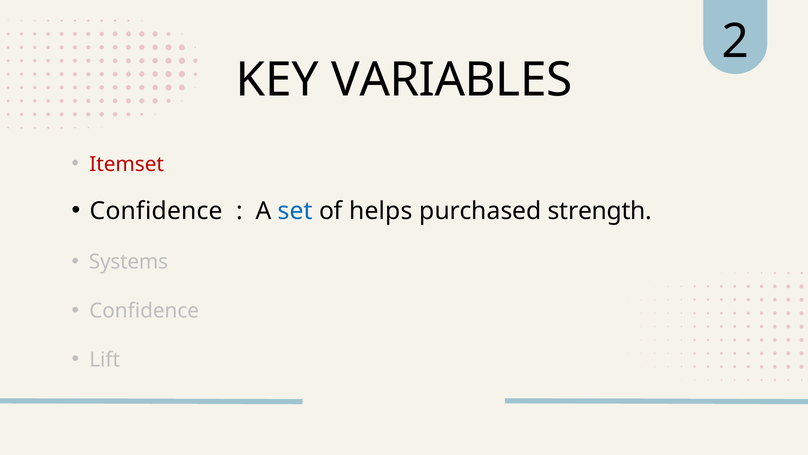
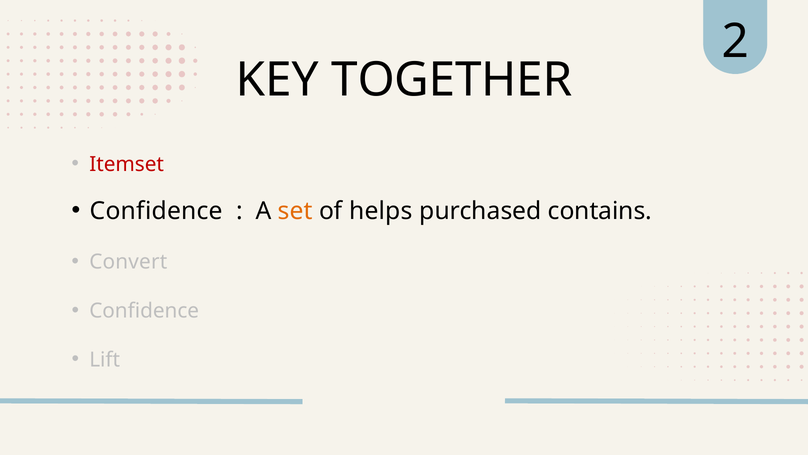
VARIABLES: VARIABLES -> TOGETHER
set colour: blue -> orange
strength: strength -> contains
Systems: Systems -> Convert
